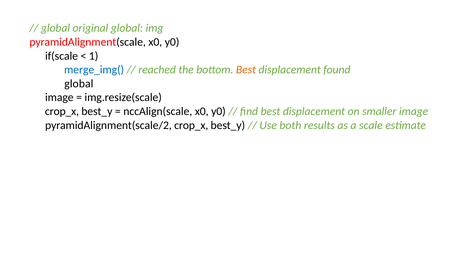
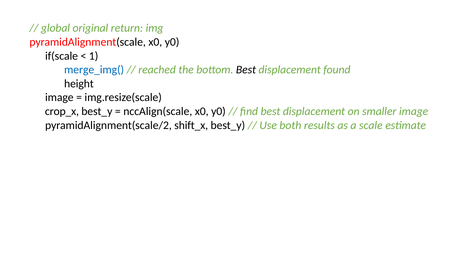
original global: global -> return
Best at (246, 70) colour: orange -> black
global at (79, 84): global -> height
pyramidAlignment(scale/2 crop_x: crop_x -> shift_x
